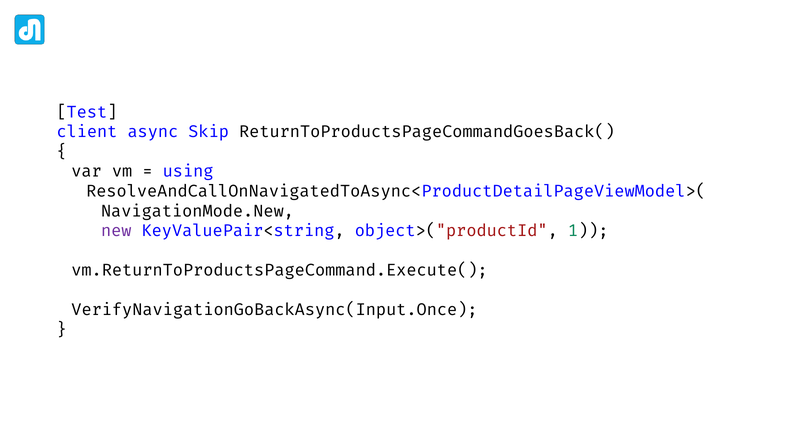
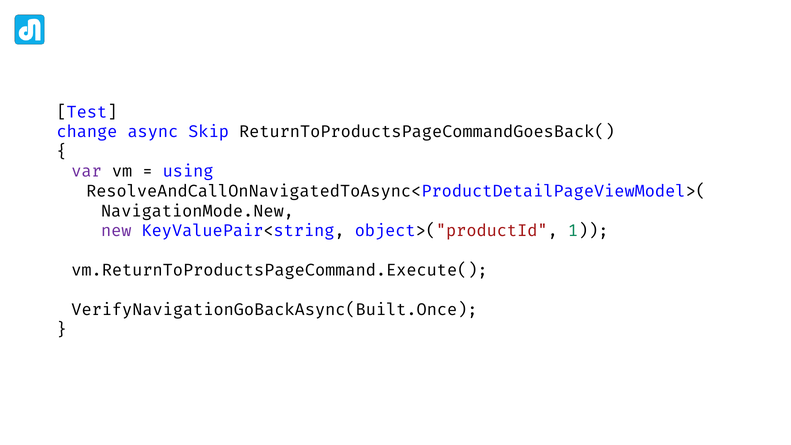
client: client -> change
var colour: black -> purple
VerifyNavigationGoBackAsync(Input.Once: VerifyNavigationGoBackAsync(Input.Once -> VerifyNavigationGoBackAsync(Built.Once
